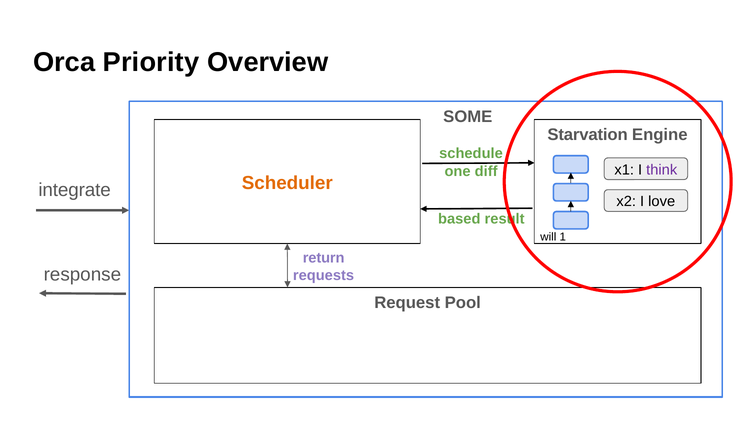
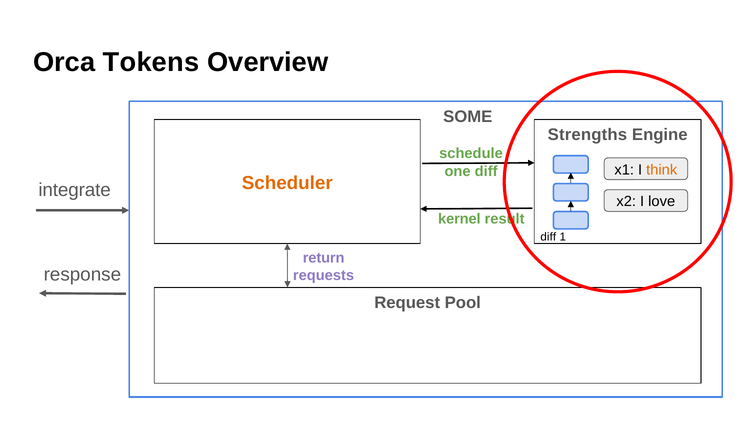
Priority: Priority -> Tokens
Starvation: Starvation -> Strengths
think colour: purple -> orange
based: based -> kernel
will at (548, 237): will -> diff
